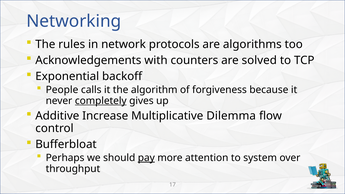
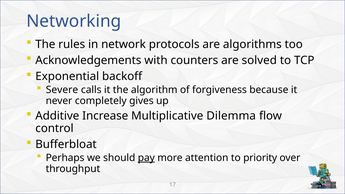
People: People -> Severe
completely underline: present -> none
system: system -> priority
